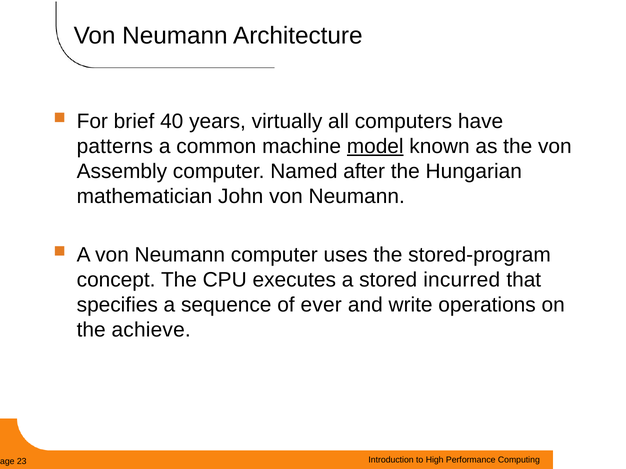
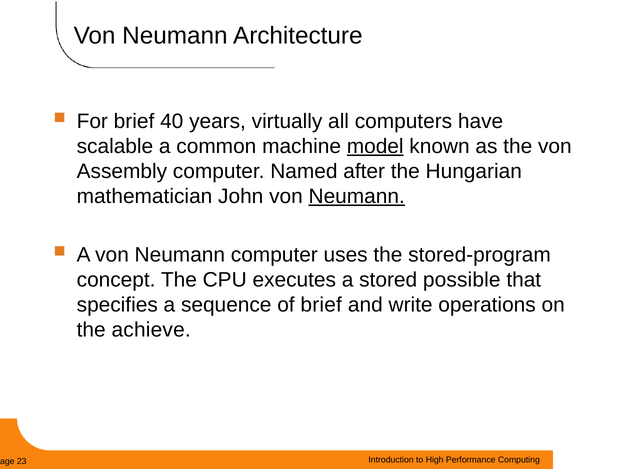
patterns: patterns -> scalable
Neumann at (357, 197) underline: none -> present
incurred: incurred -> possible
of ever: ever -> brief
